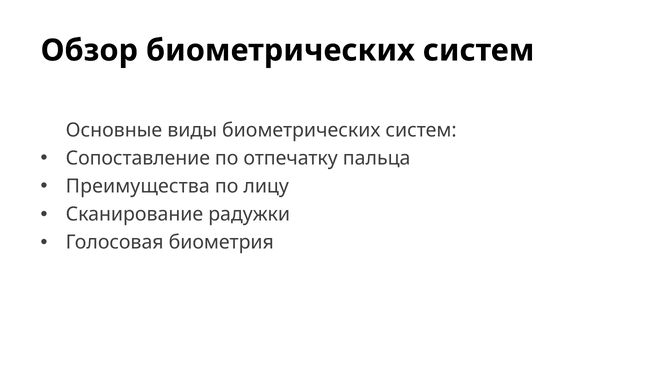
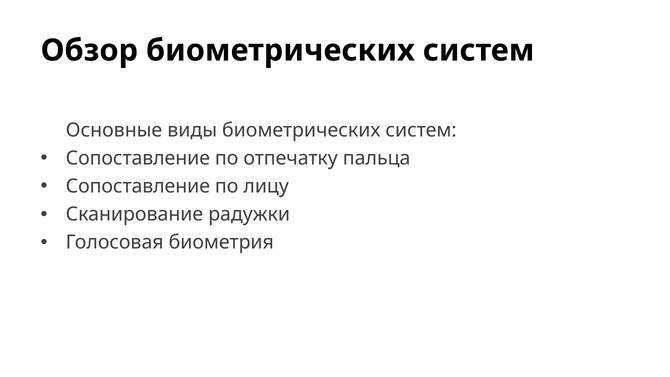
Преимущества at (138, 186): Преимущества -> Сопоставление
